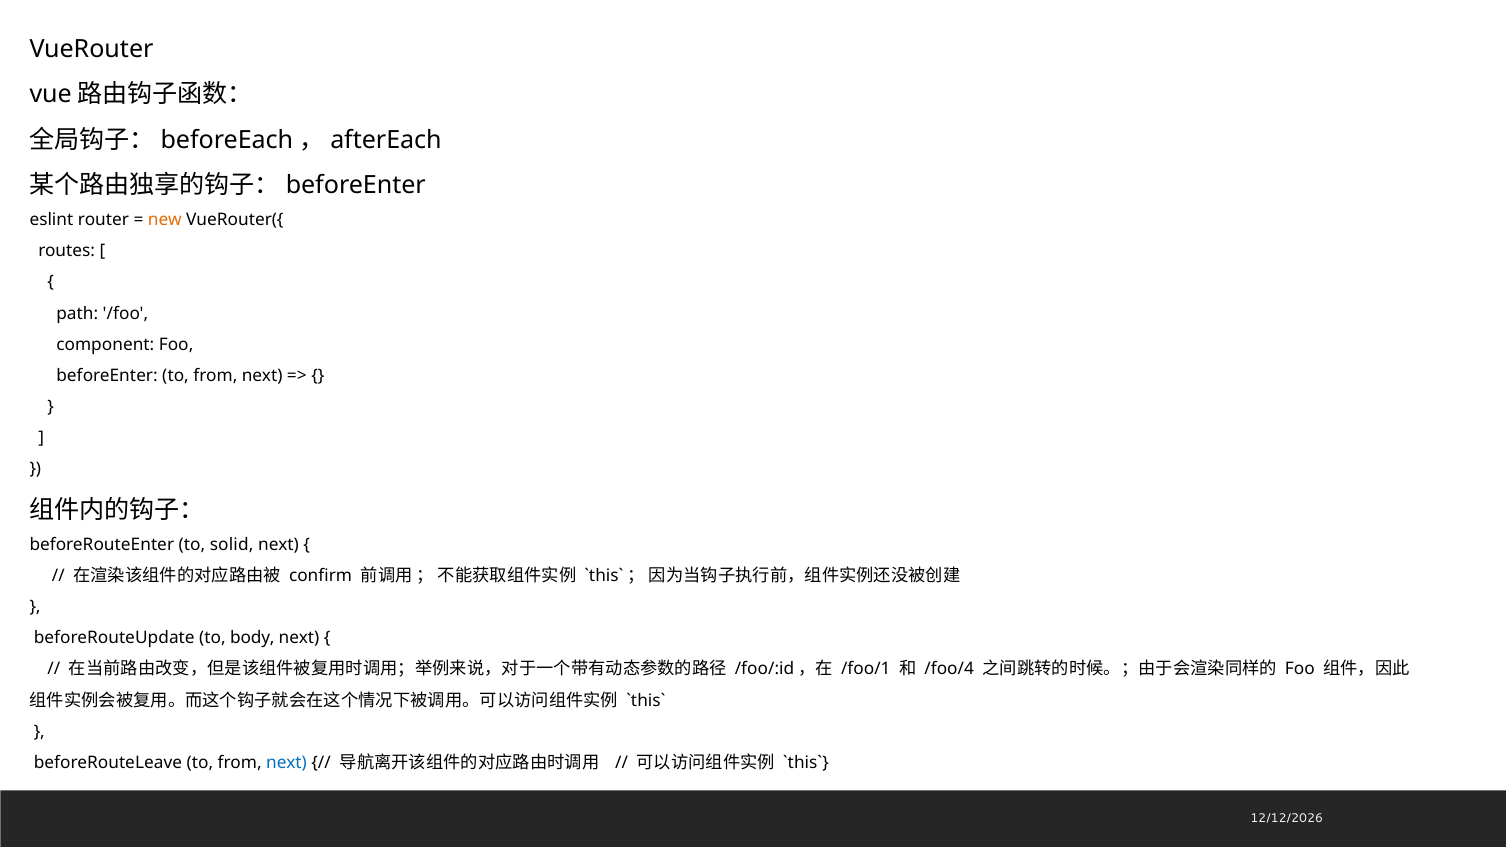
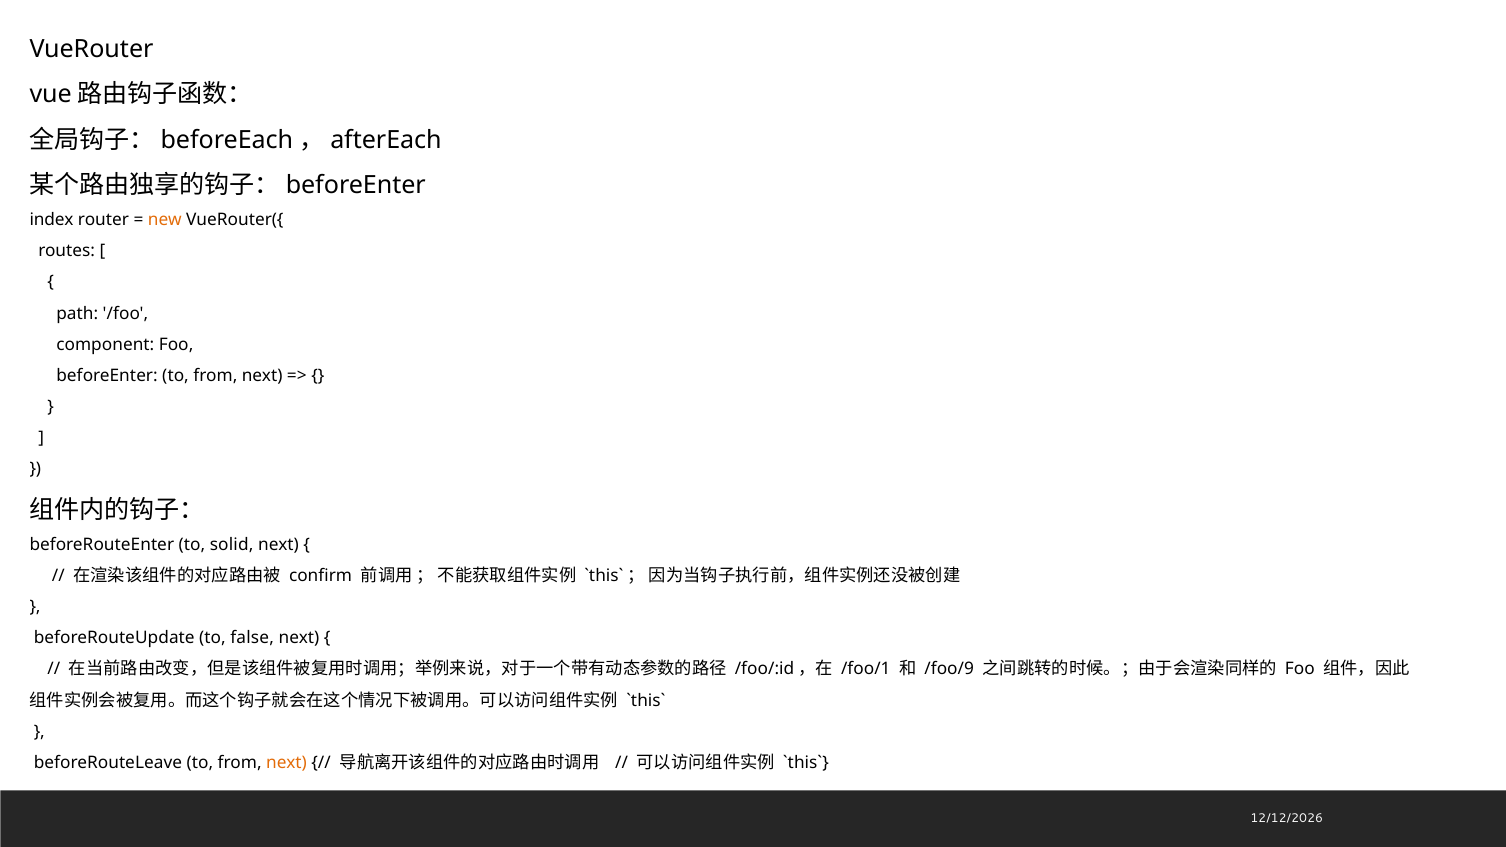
eslint: eslint -> index
body: body -> false
/foo/4: /foo/4 -> /foo/9
next at (287, 763) colour: blue -> orange
